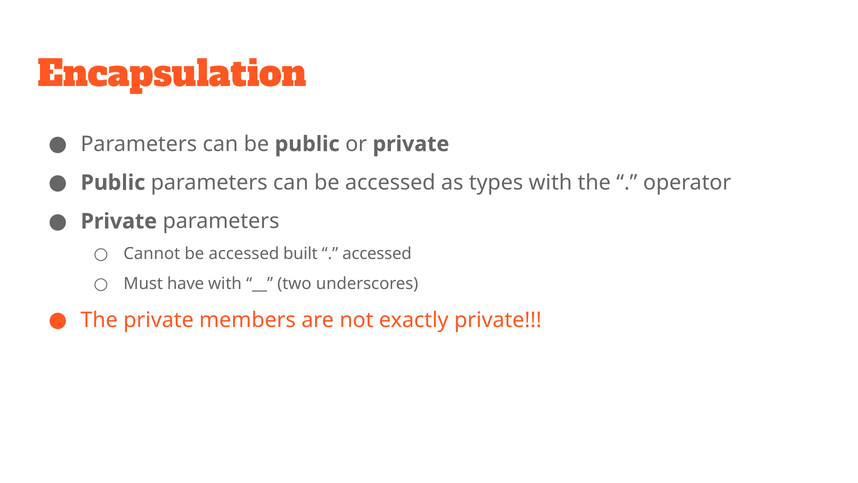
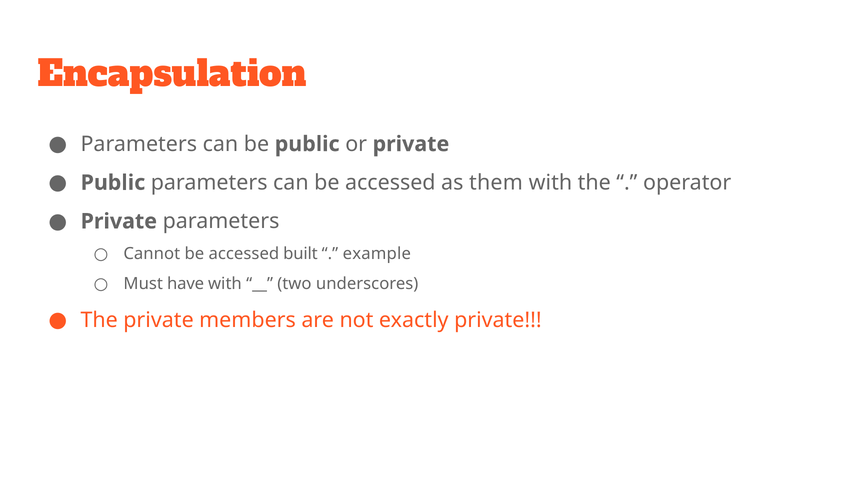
types: types -> them
accessed at (377, 254): accessed -> example
